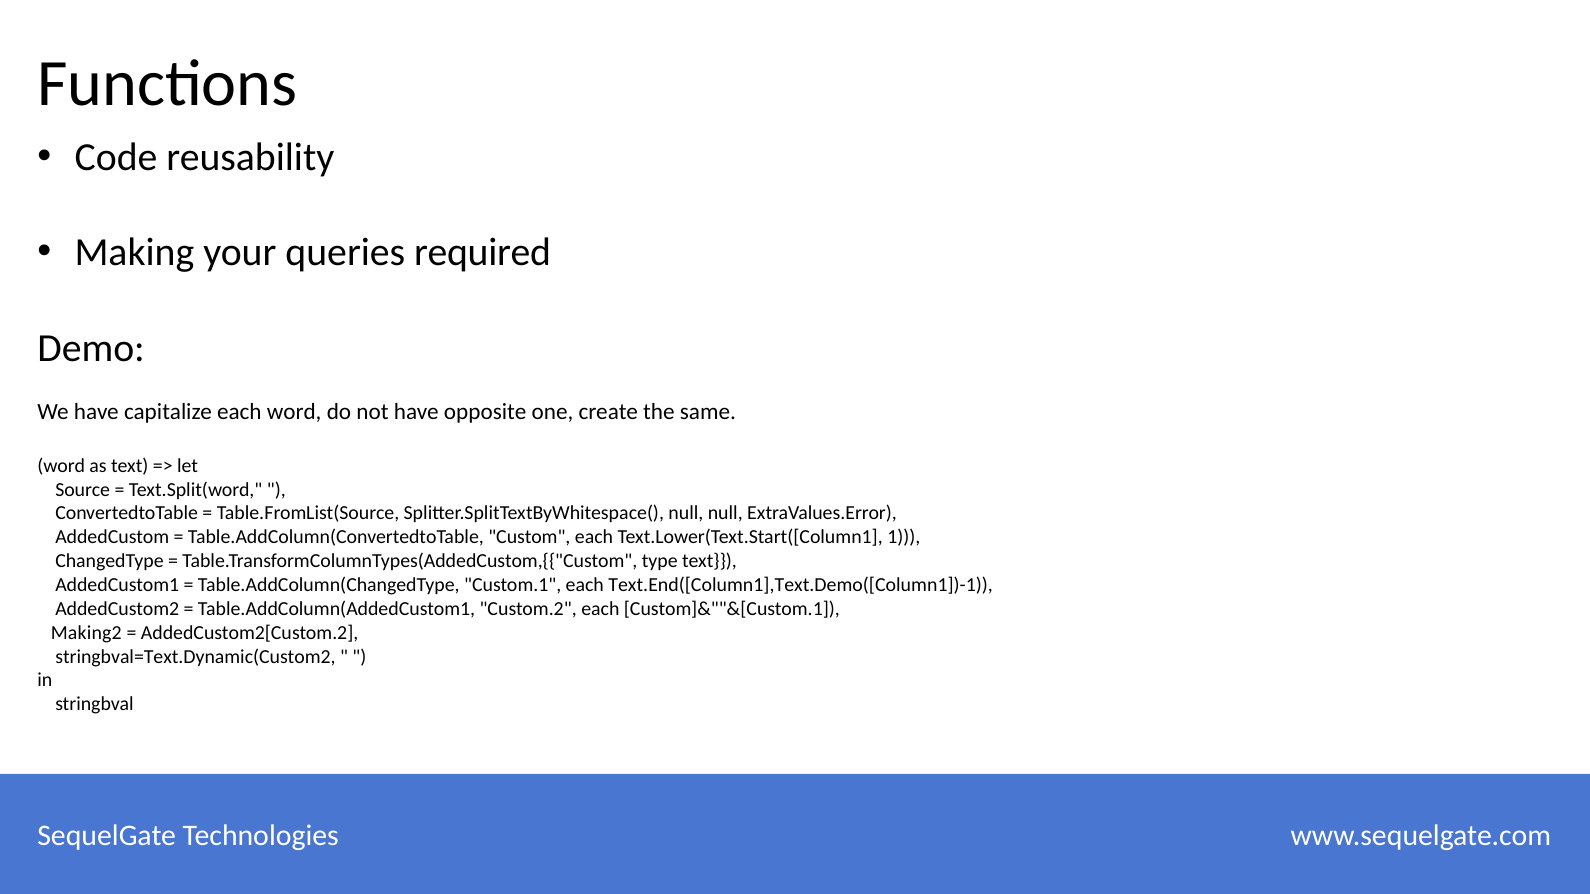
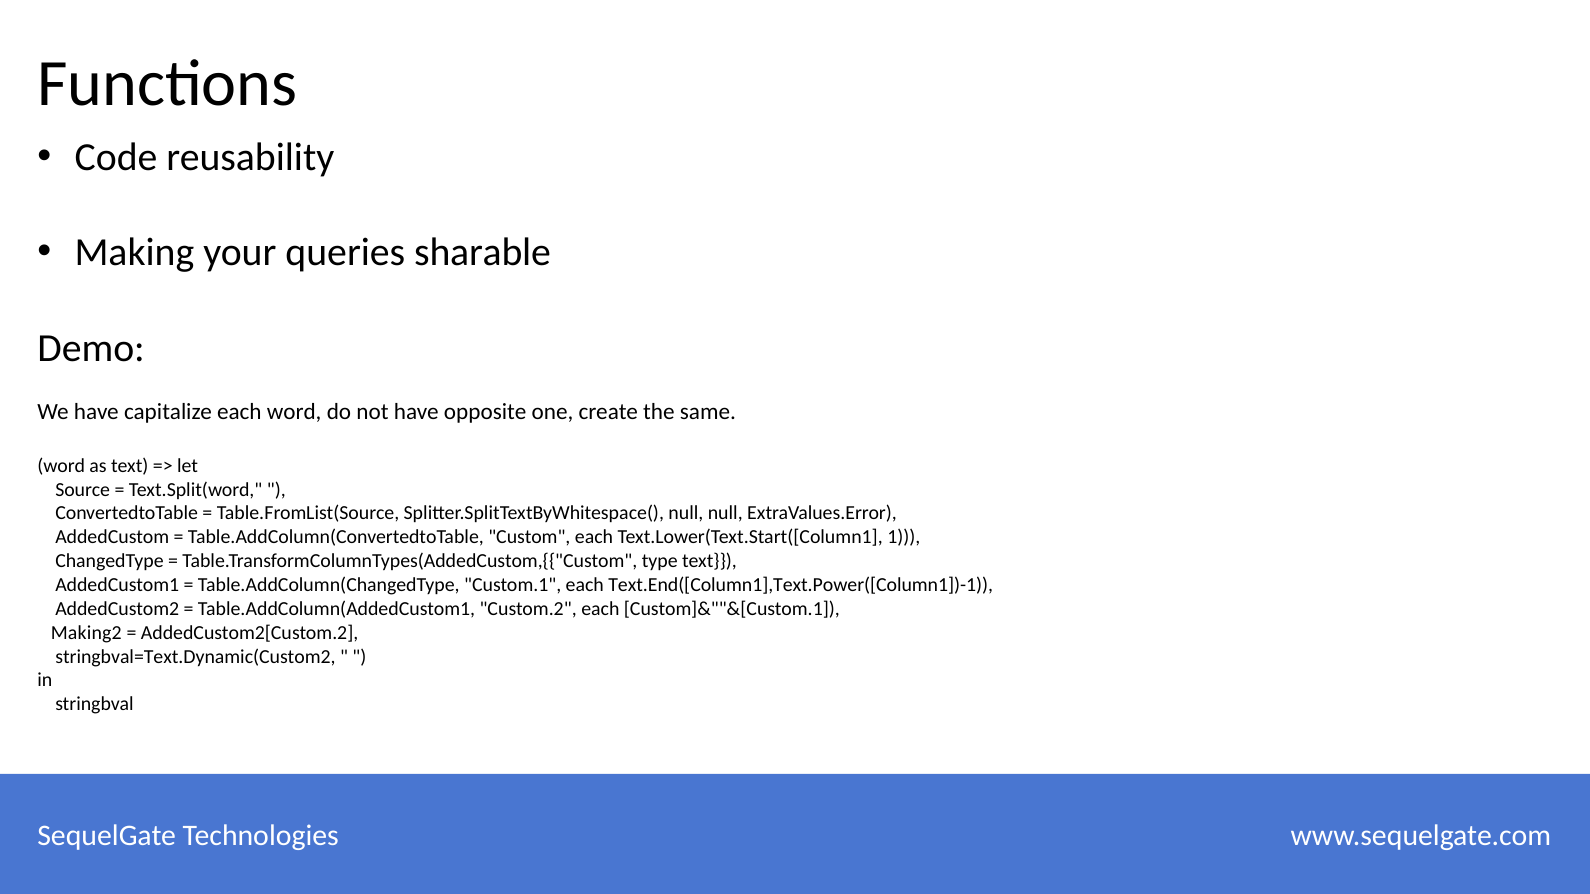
required: required -> sharable
Text.End([Column1],Text.Demo([Column1])-1: Text.End([Column1],Text.Demo([Column1])-1 -> Text.End([Column1],Text.Power([Column1])-1
